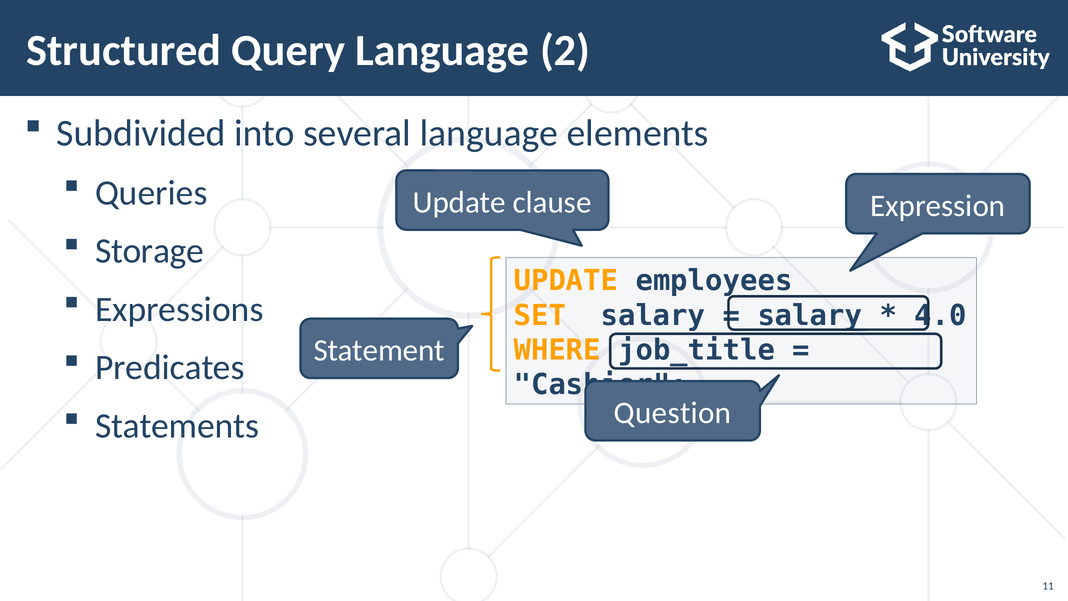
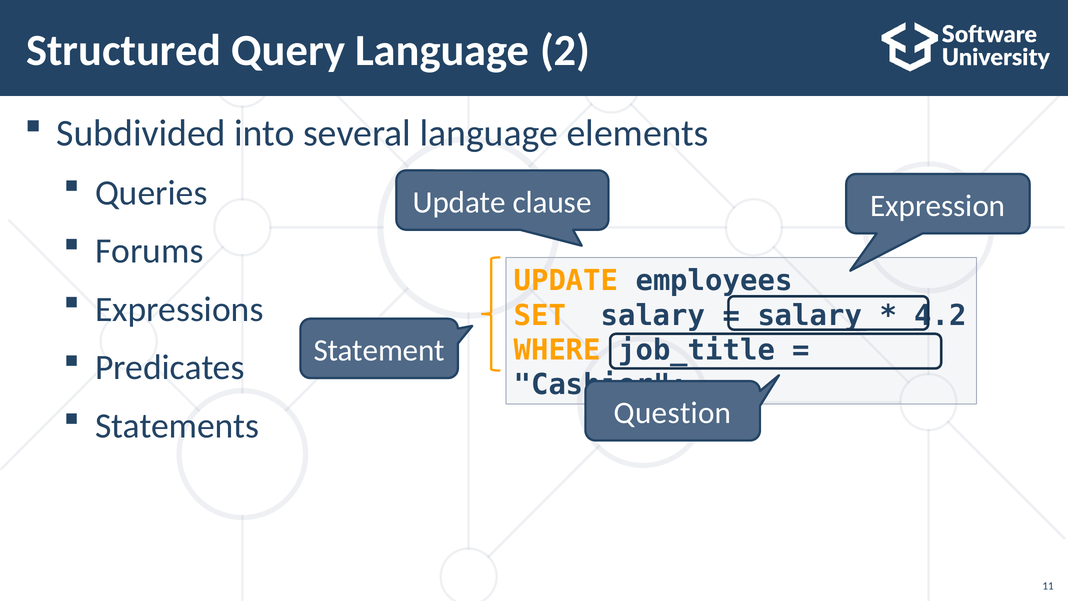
Storage: Storage -> Forums
4.0: 4.0 -> 4.2
